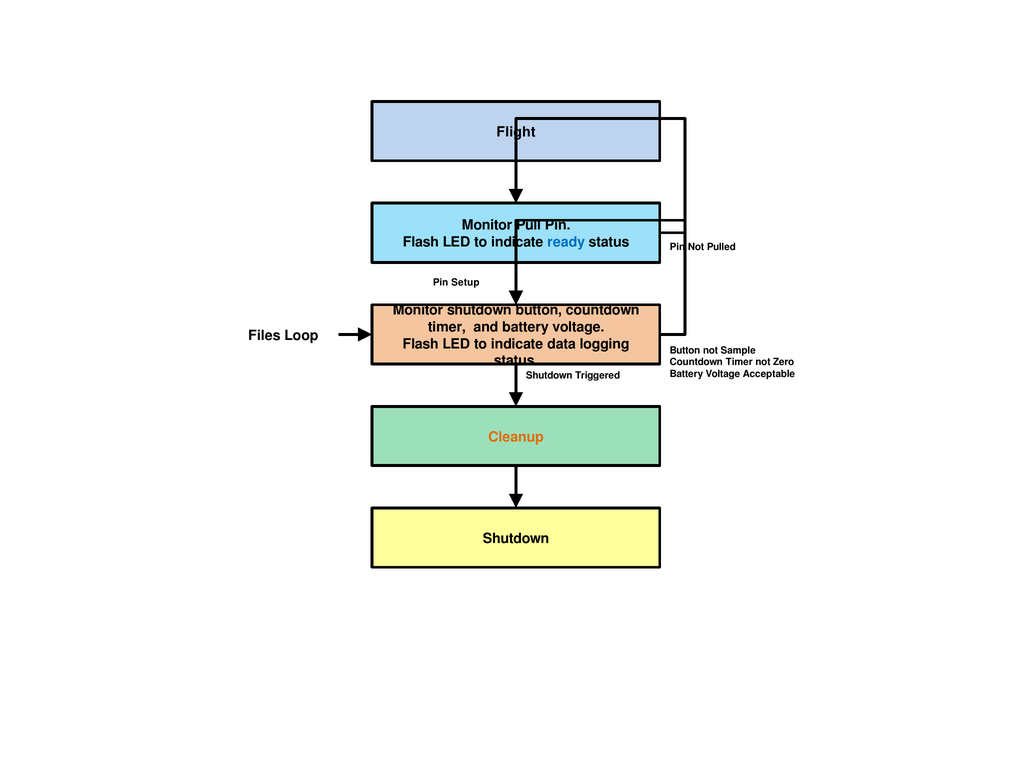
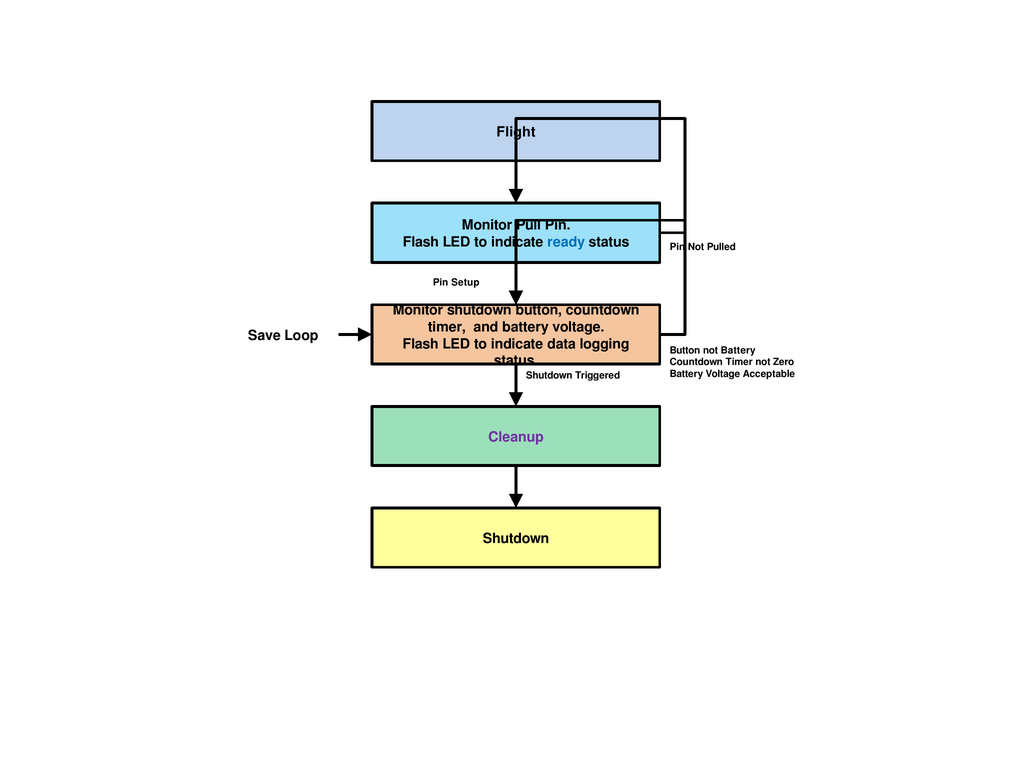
Files: Files -> Save
not Sample: Sample -> Battery
Cleanup colour: orange -> purple
